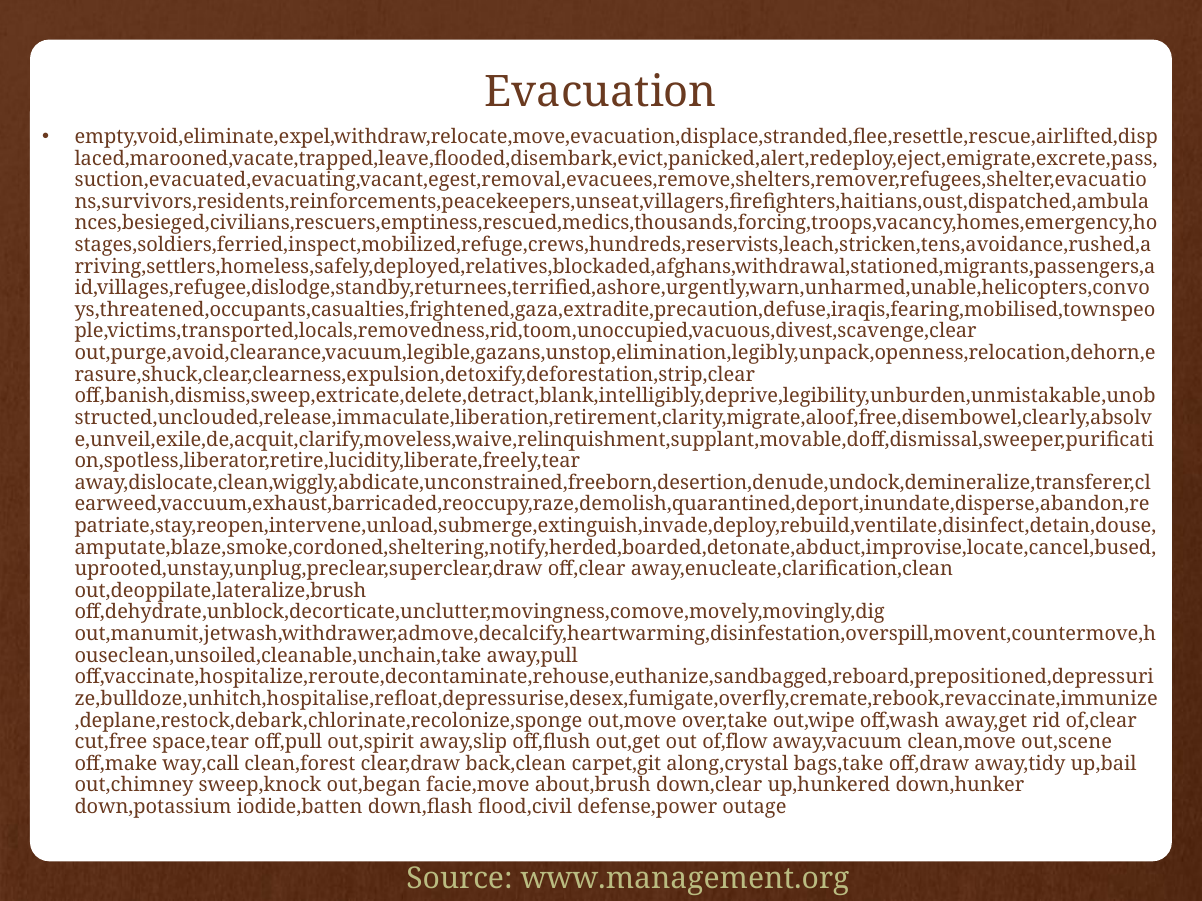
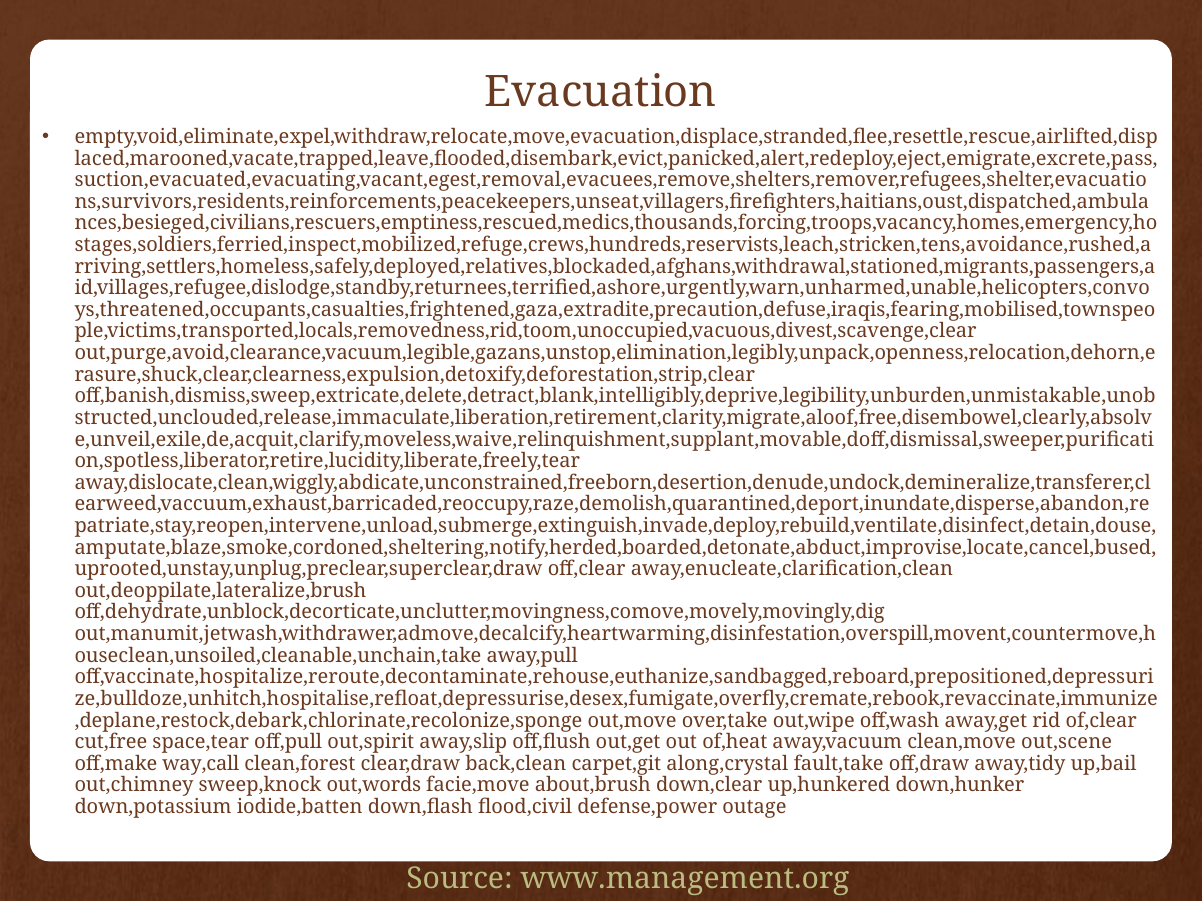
of,flow: of,flow -> of,heat
bags,take: bags,take -> fault,take
out,began: out,began -> out,words
